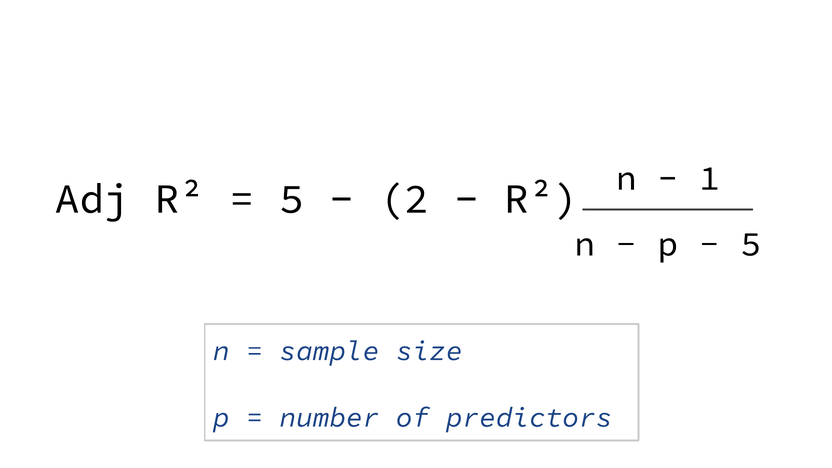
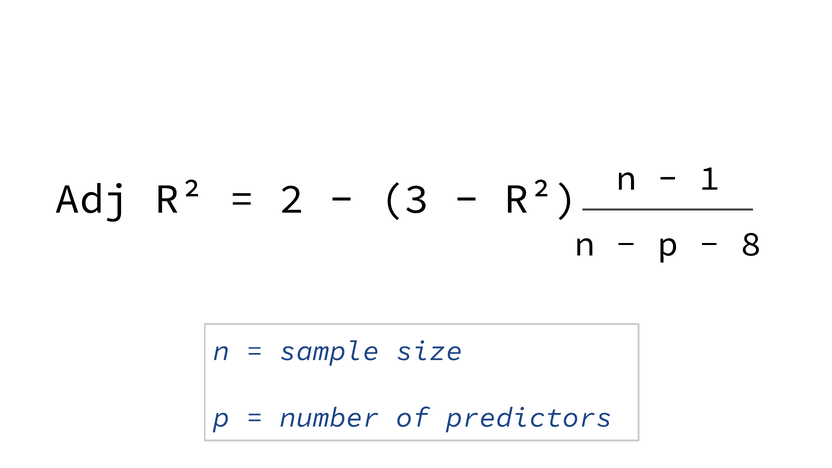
5 at (292, 199): 5 -> 2
2: 2 -> 3
5 at (751, 244): 5 -> 8
